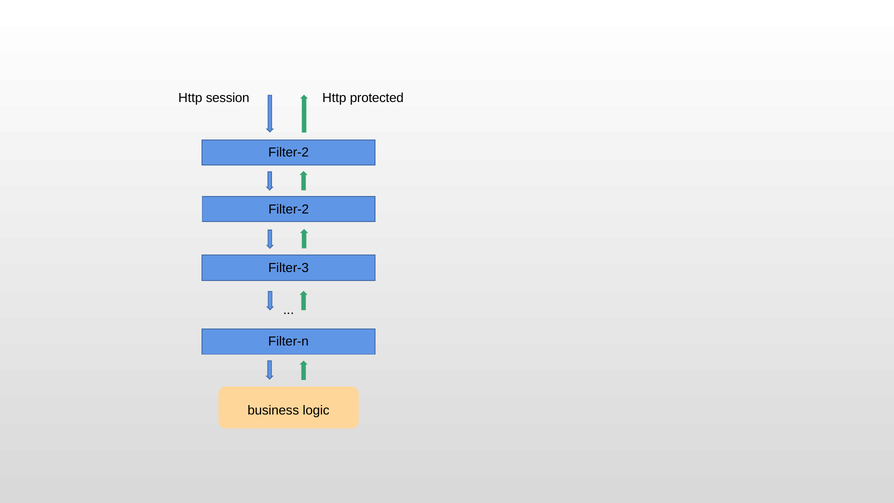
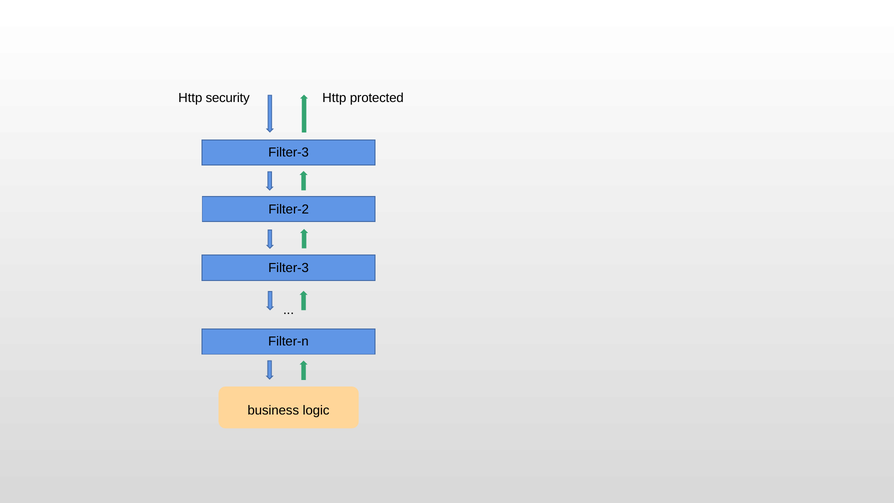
session: session -> security
Filter-2 at (289, 153): Filter-2 -> Filter-3
